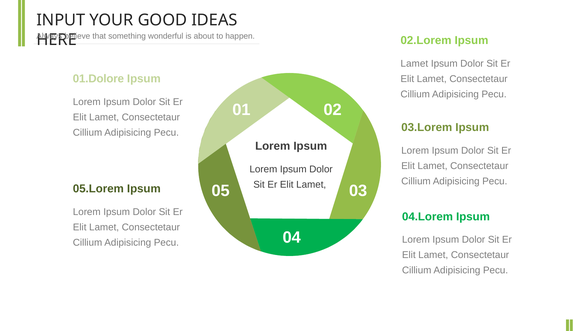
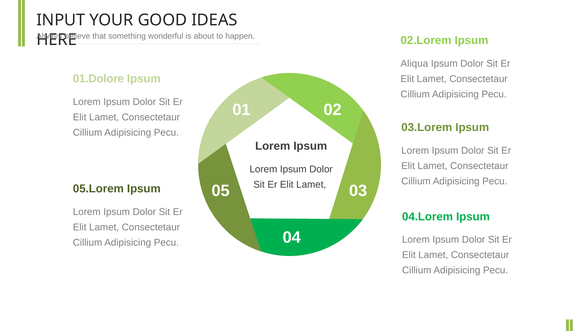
Lamet at (414, 64): Lamet -> Aliqua
